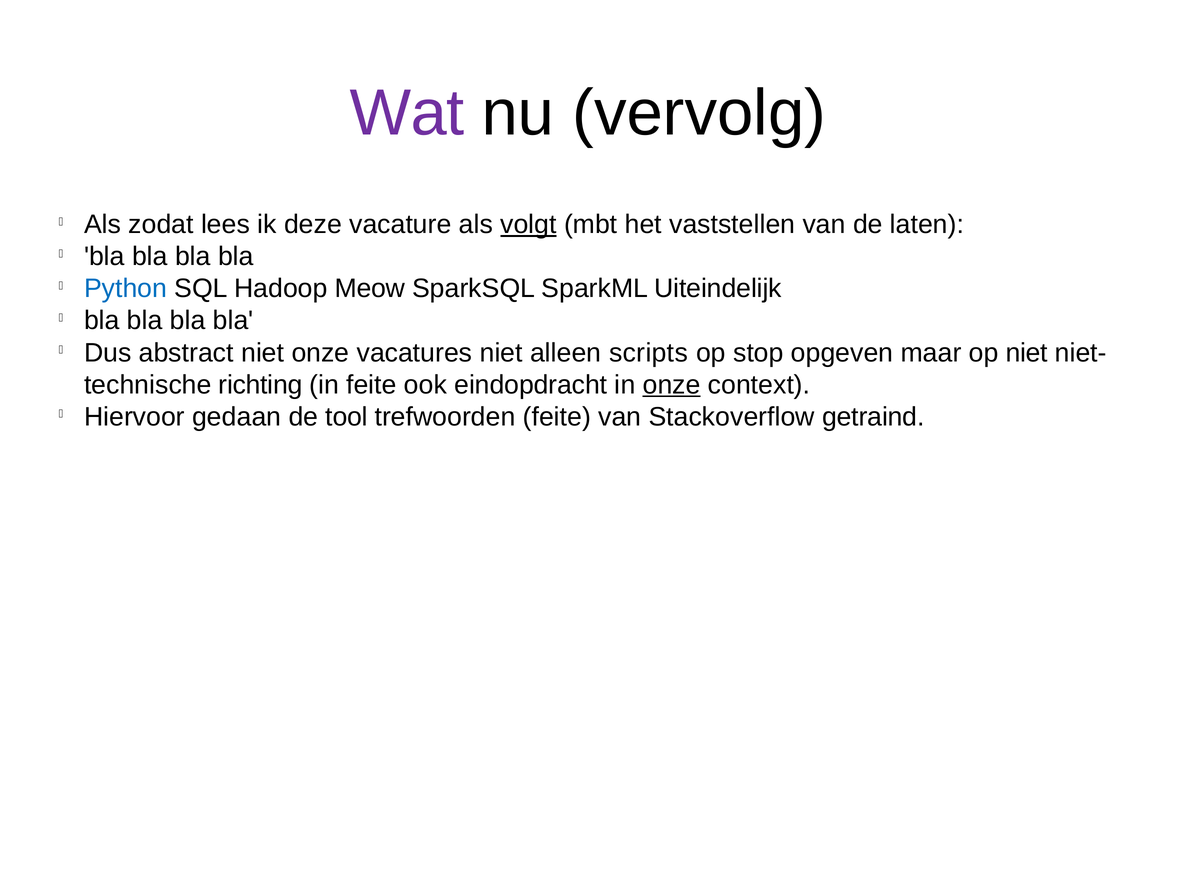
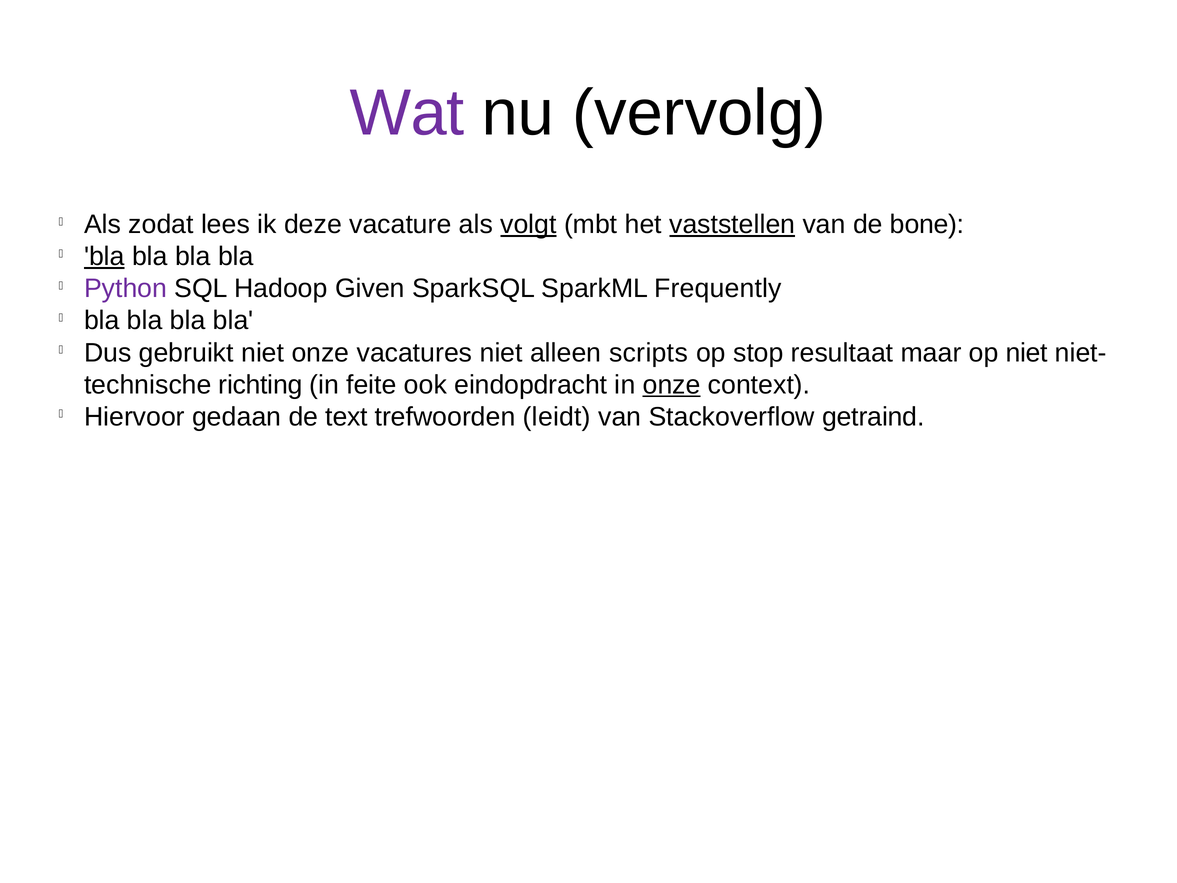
vaststellen underline: none -> present
laten: laten -> bone
bla at (104, 256) underline: none -> present
Python colour: blue -> purple
Meow: Meow -> Given
Uiteindelijk: Uiteindelijk -> Frequently
abstract: abstract -> gebruikt
opgeven: opgeven -> resultaat
tool: tool -> text
trefwoorden feite: feite -> leidt
